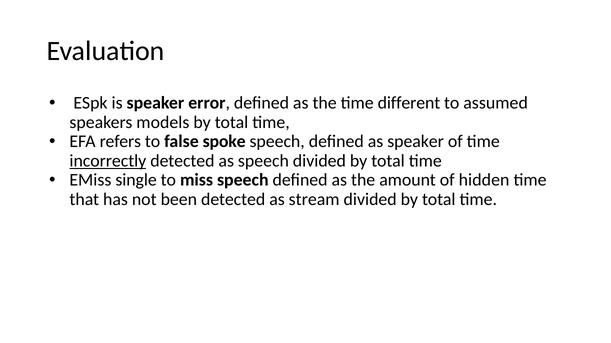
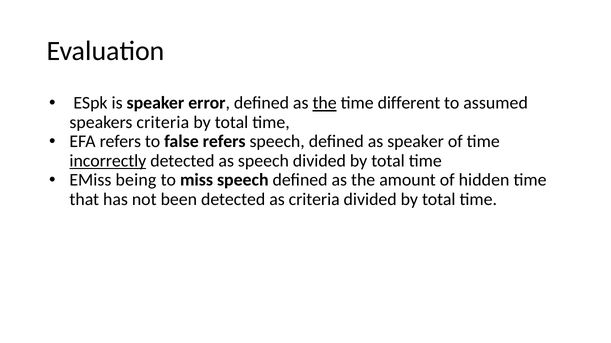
the at (325, 103) underline: none -> present
speakers models: models -> criteria
false spoke: spoke -> refers
single: single -> being
as stream: stream -> criteria
